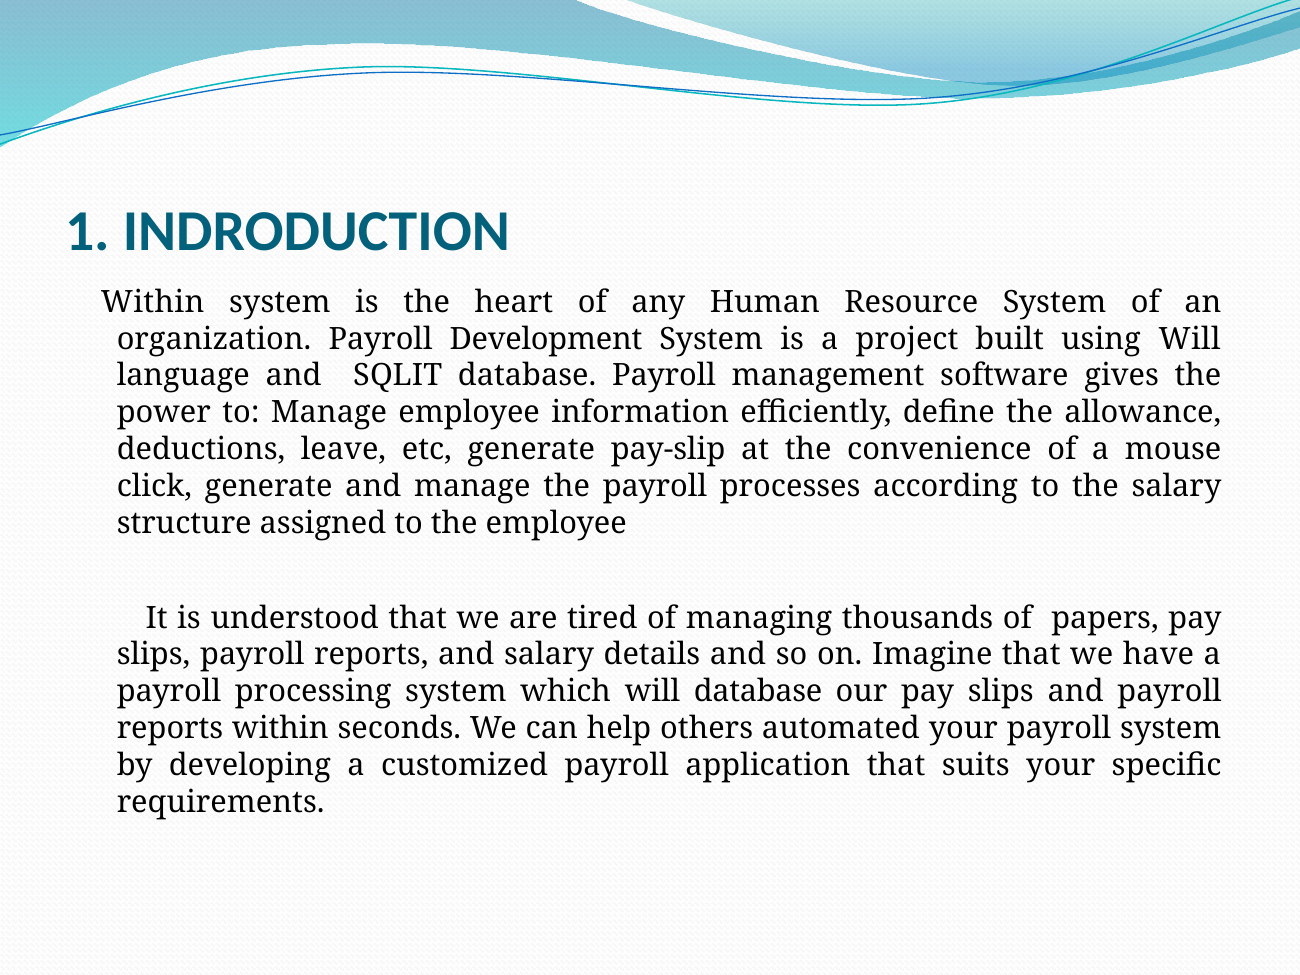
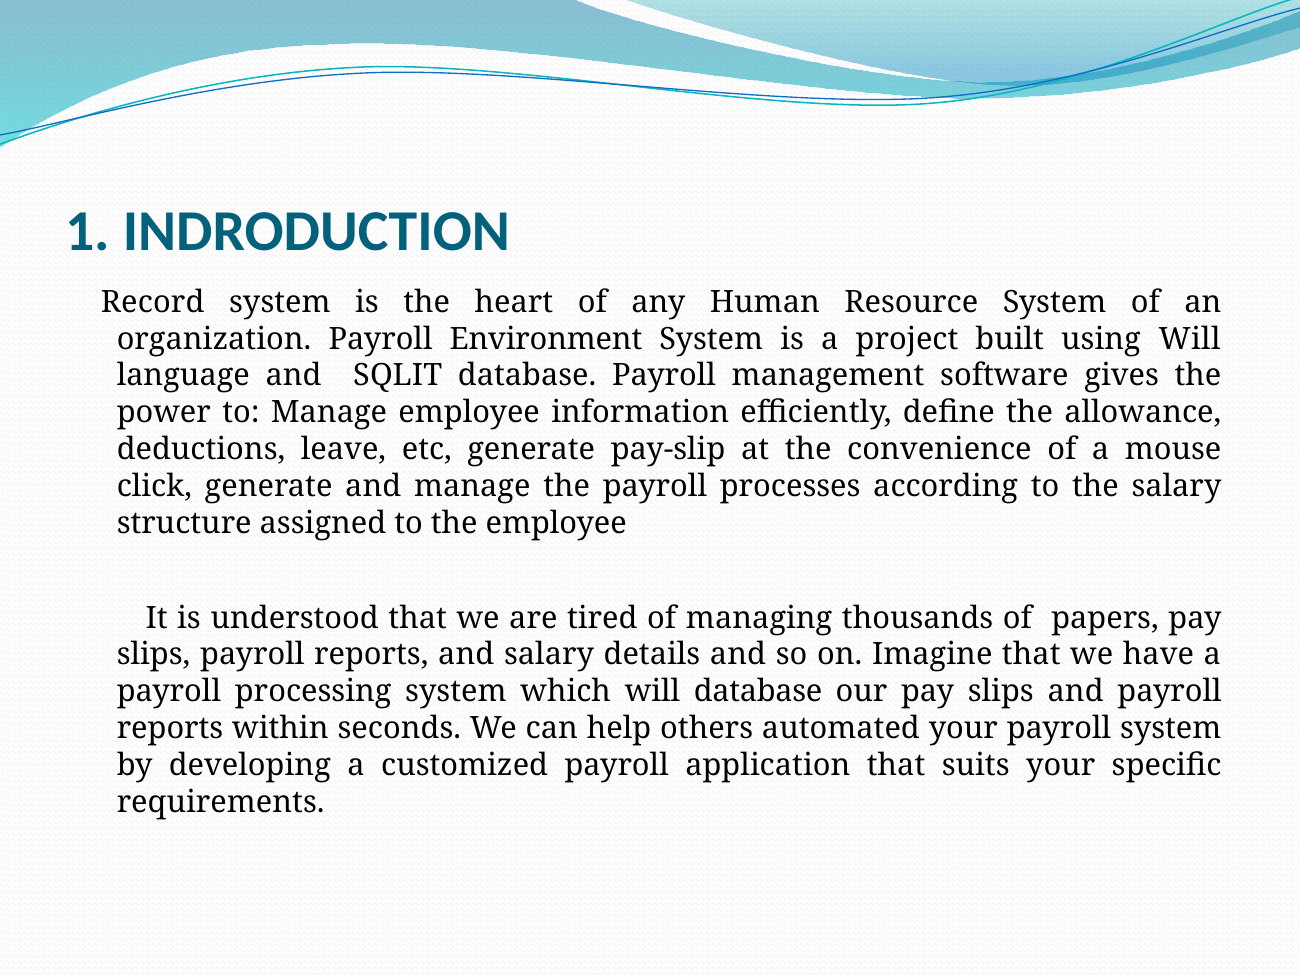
Within at (153, 302): Within -> Record
Development: Development -> Environment
